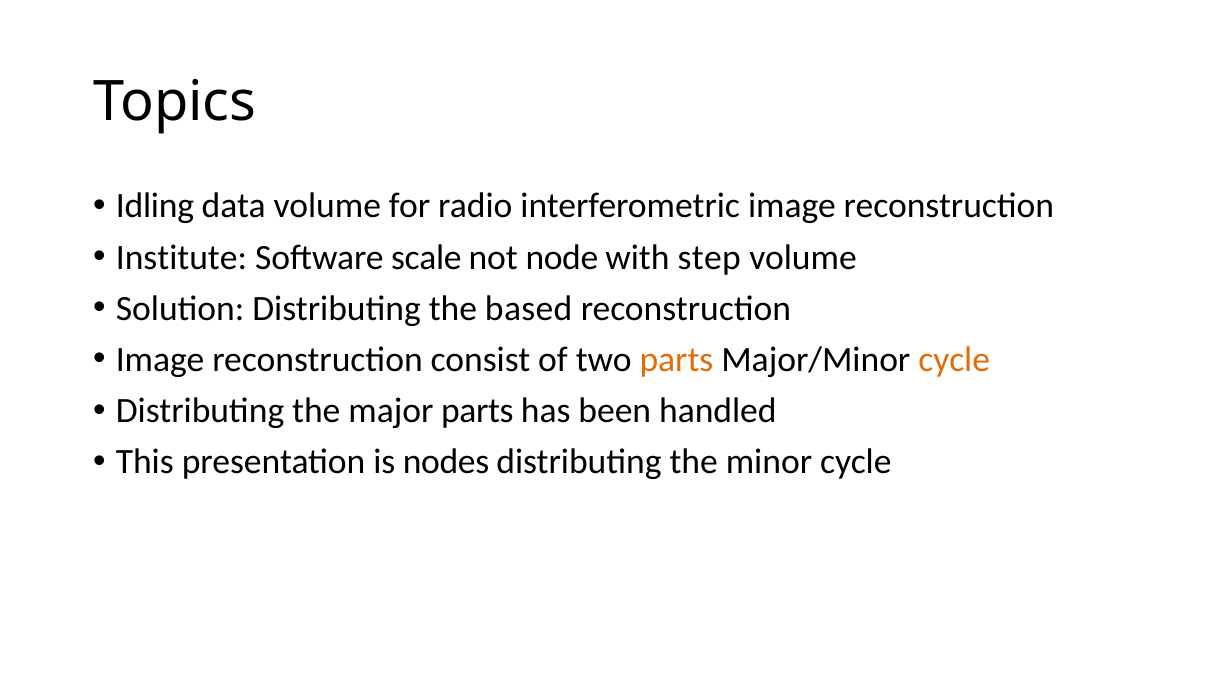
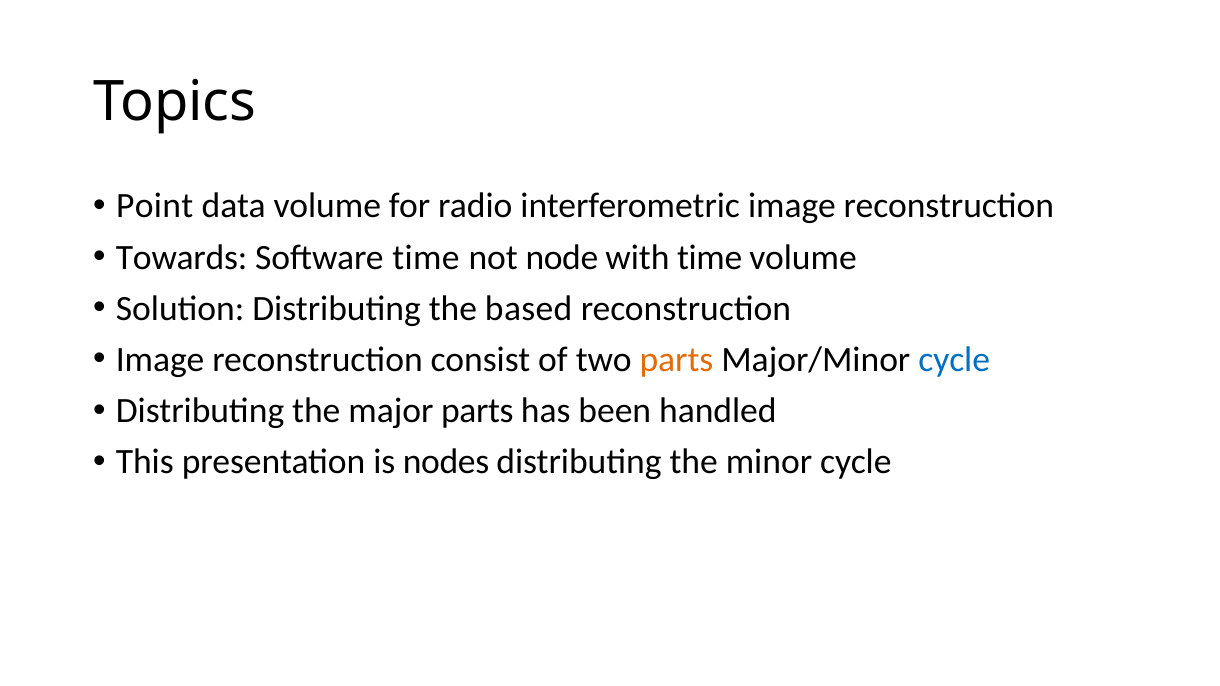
Idling: Idling -> Point
Institute: Institute -> Towards
Software scale: scale -> time
with step: step -> time
cycle at (954, 360) colour: orange -> blue
